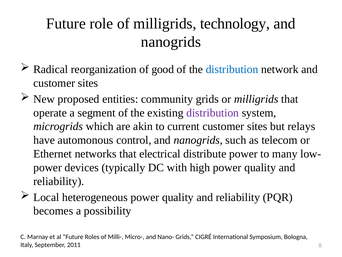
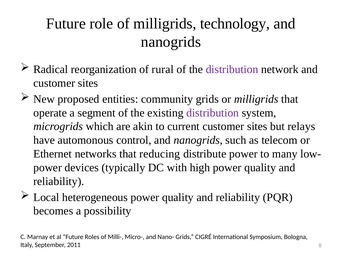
good: good -> rural
distribution at (232, 69) colour: blue -> purple
electrical: electrical -> reducing
